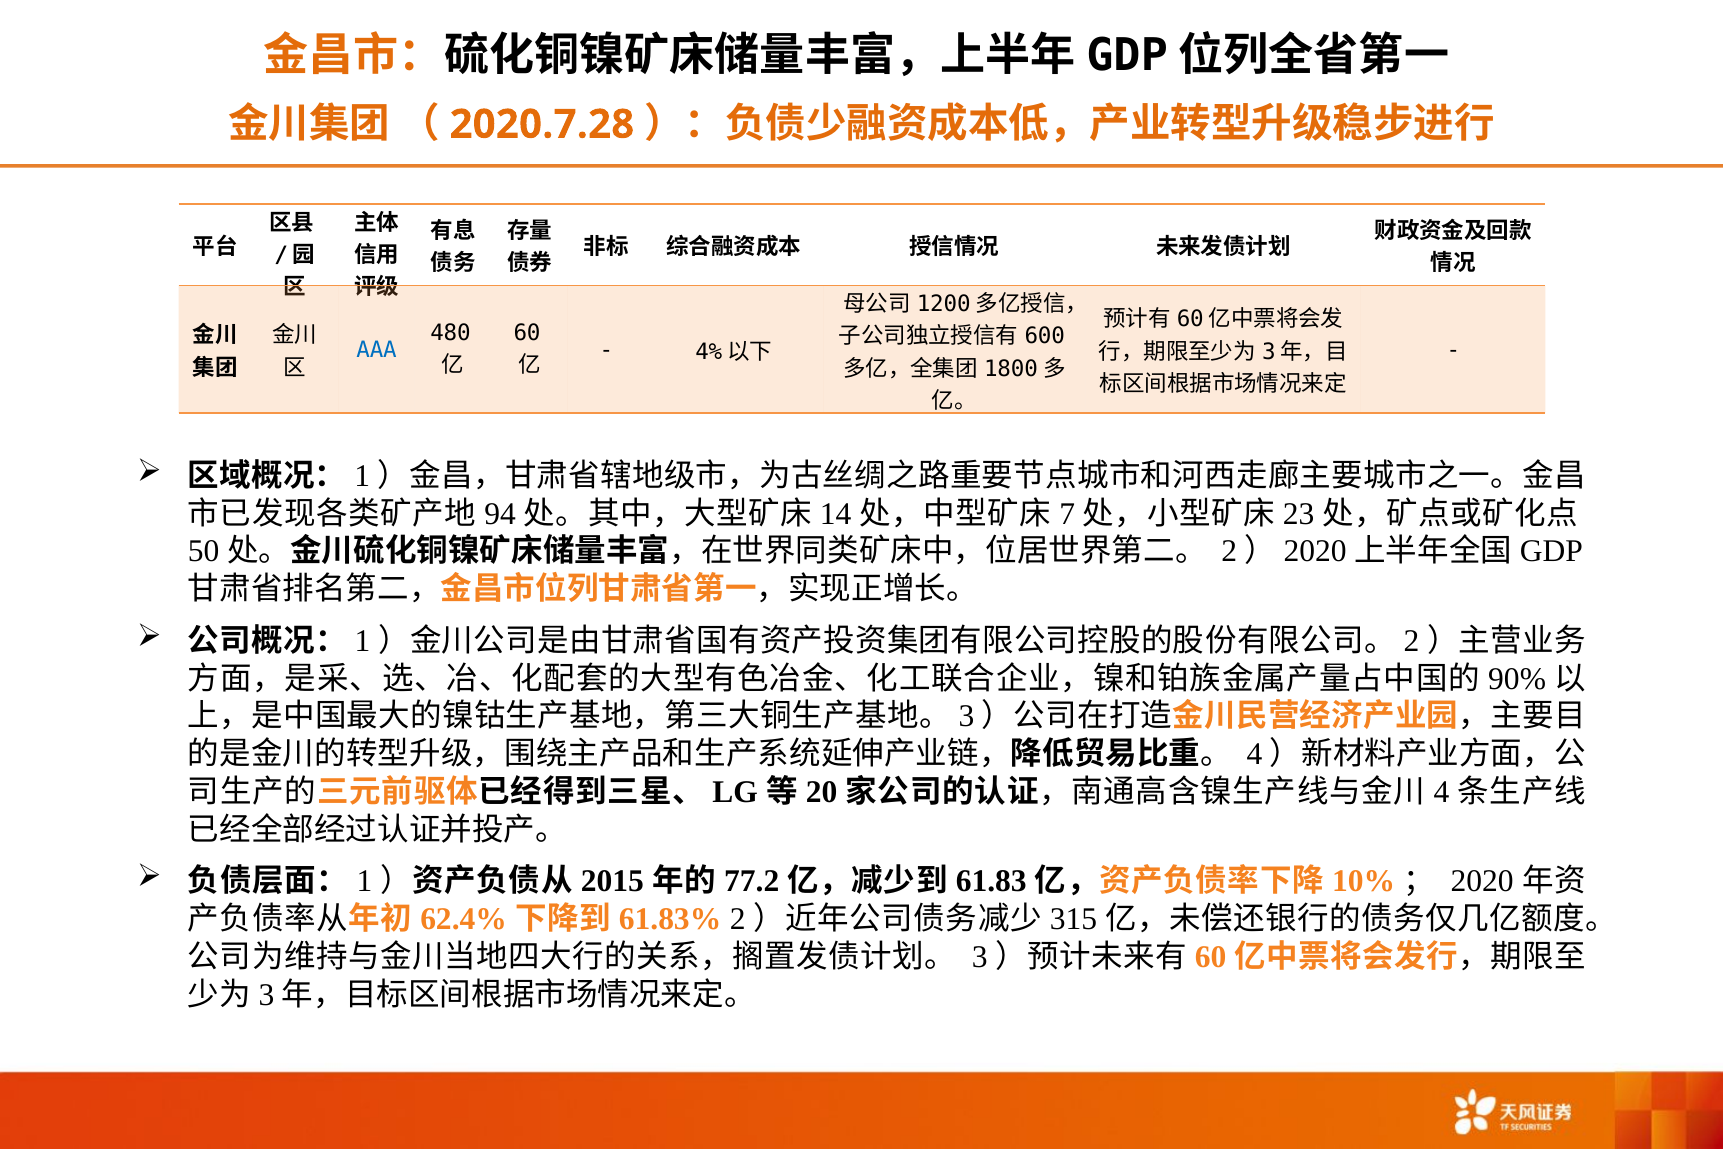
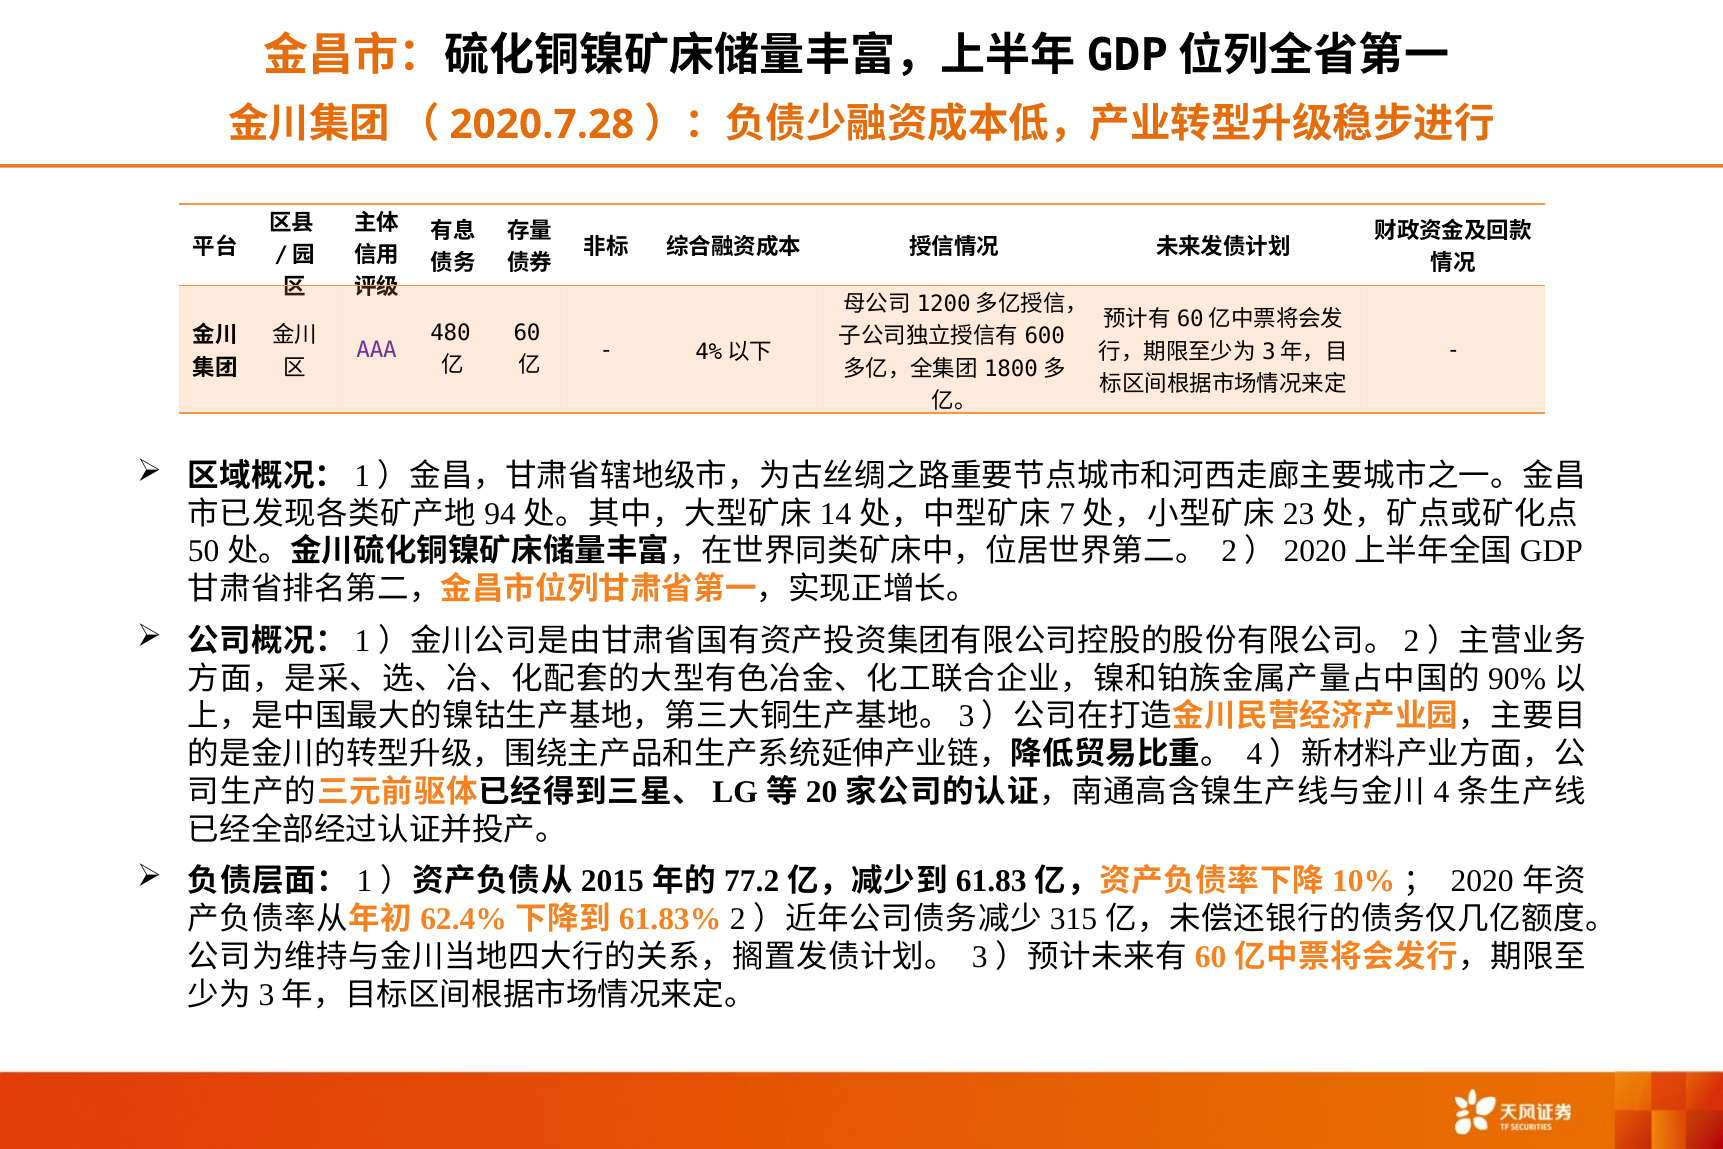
AAA colour: blue -> purple
